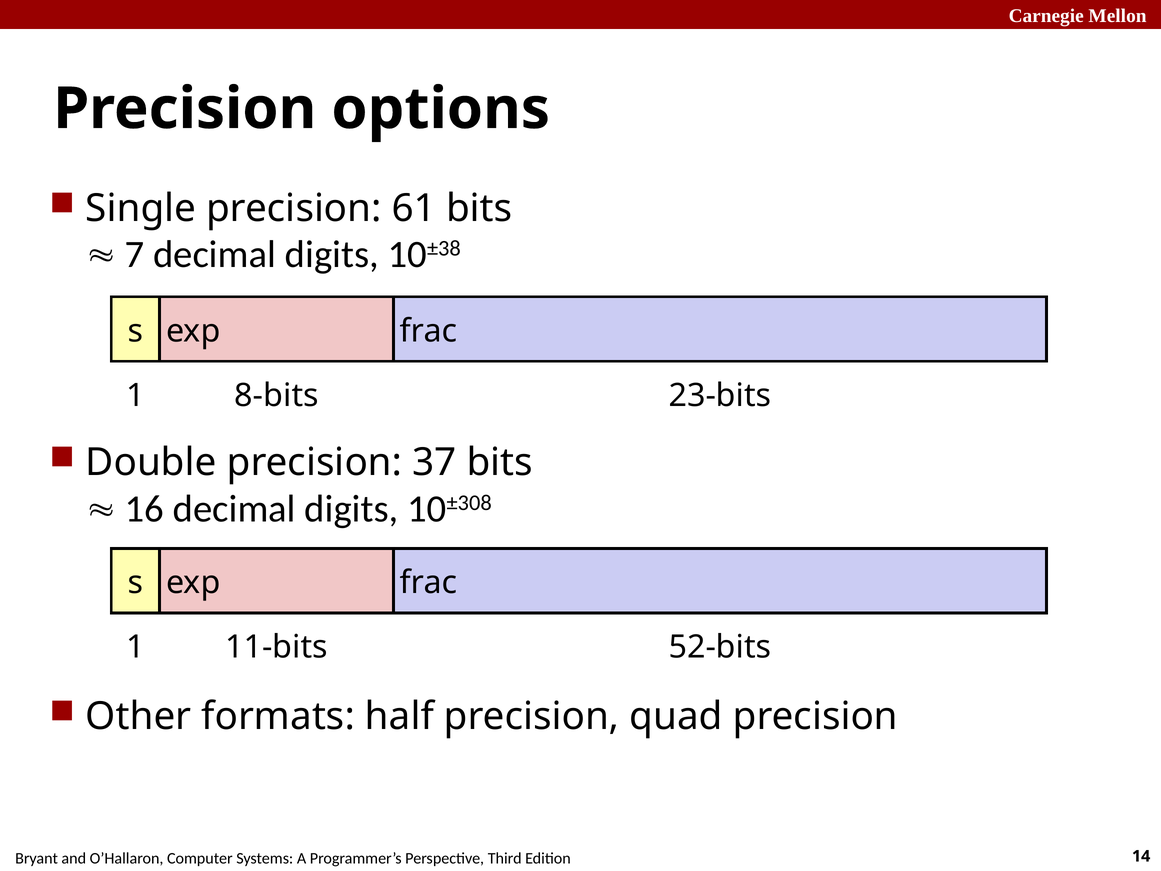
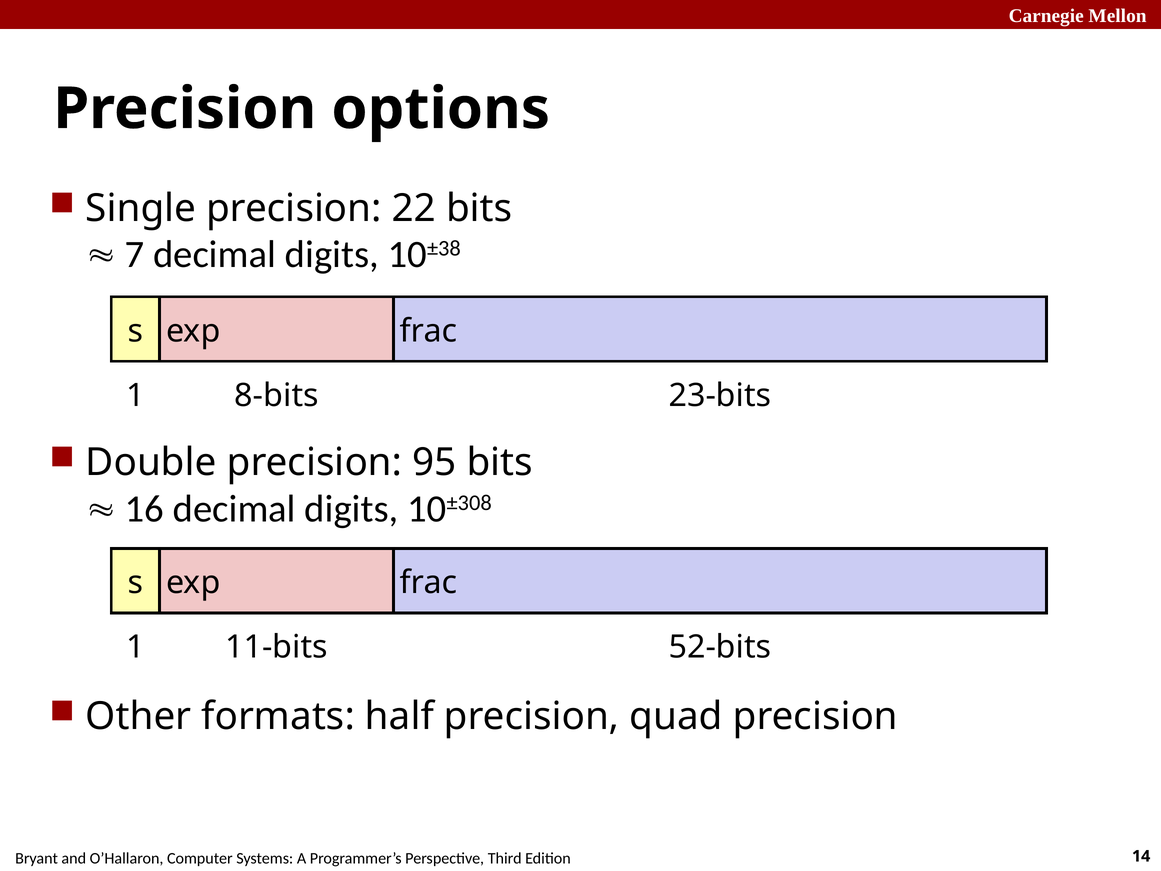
61: 61 -> 22
37: 37 -> 95
